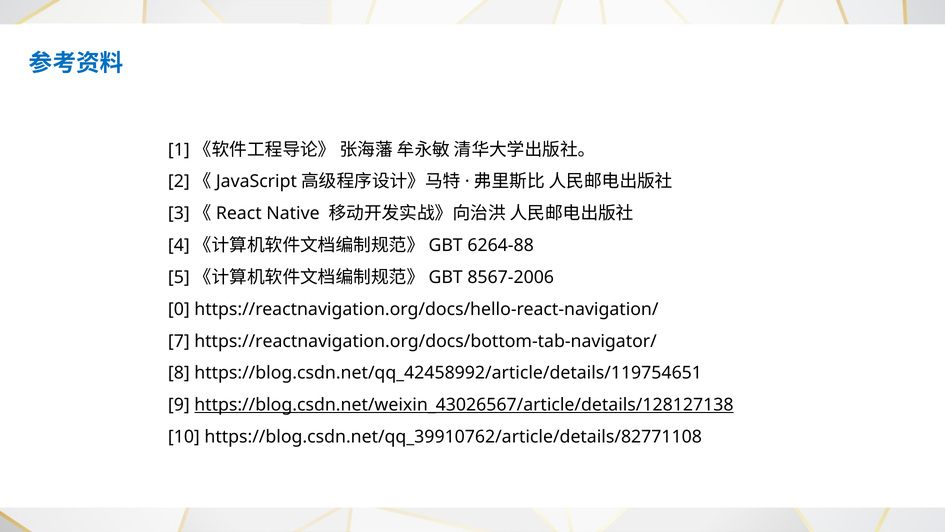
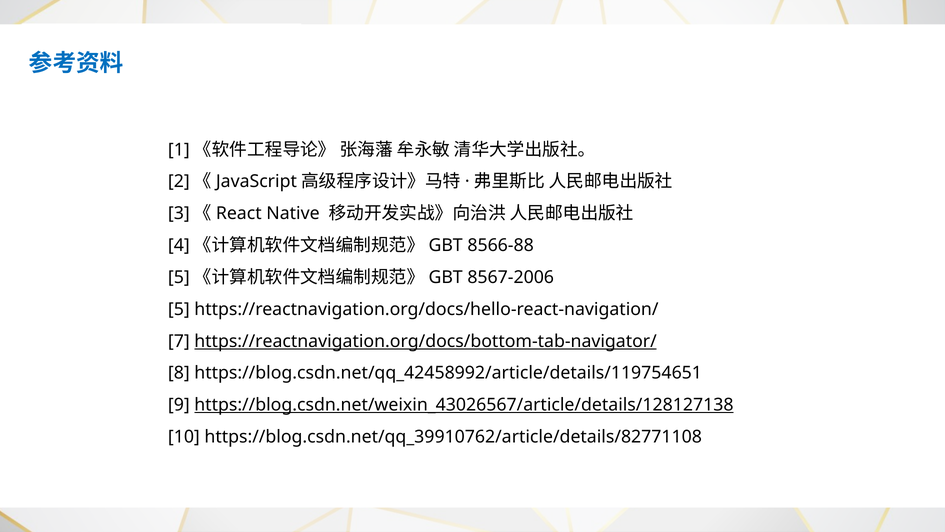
6264-88: 6264-88 -> 8566-88
0: 0 -> 5
https://reactnavigation.org/docs/bottom-tab-navigator/ underline: none -> present
